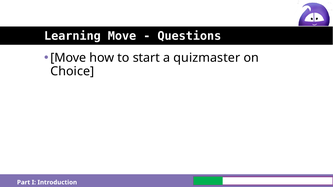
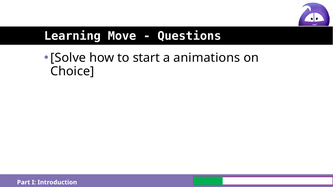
Move at (68, 58): Move -> Solve
quizmaster: quizmaster -> animations
